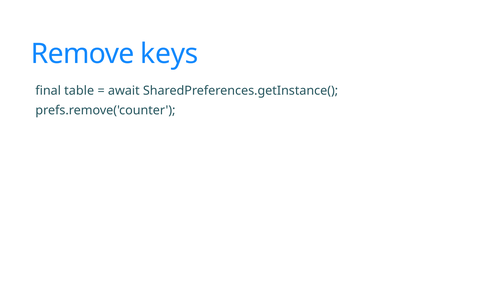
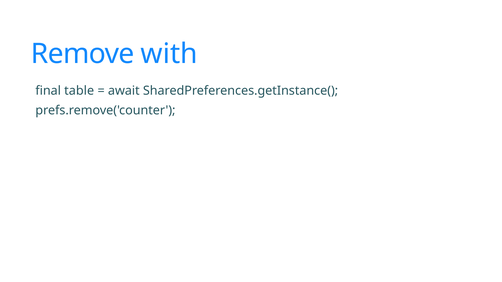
keys: keys -> with
